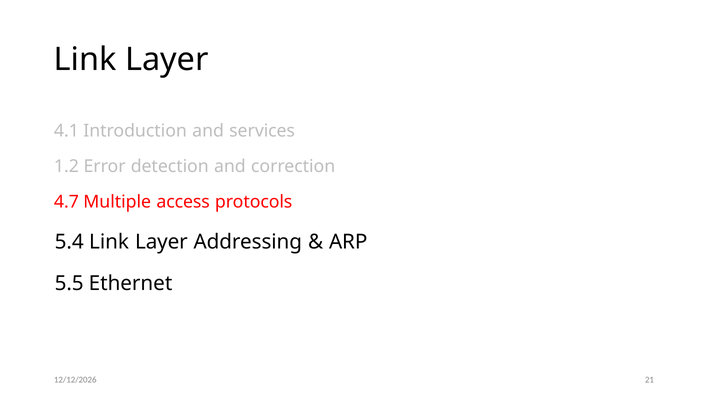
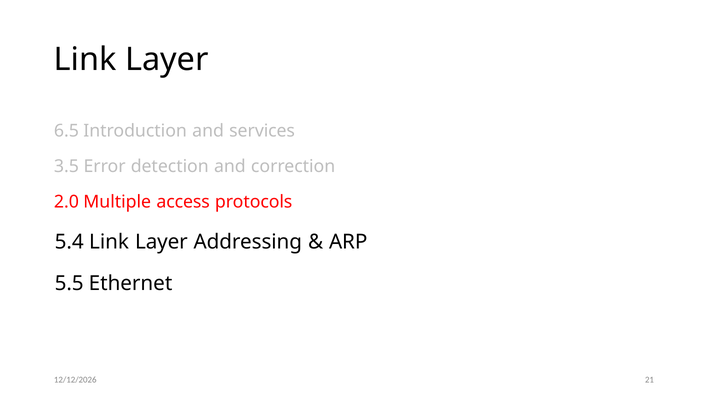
4.1: 4.1 -> 6.5
1.2: 1.2 -> 3.5
4.7: 4.7 -> 2.0
